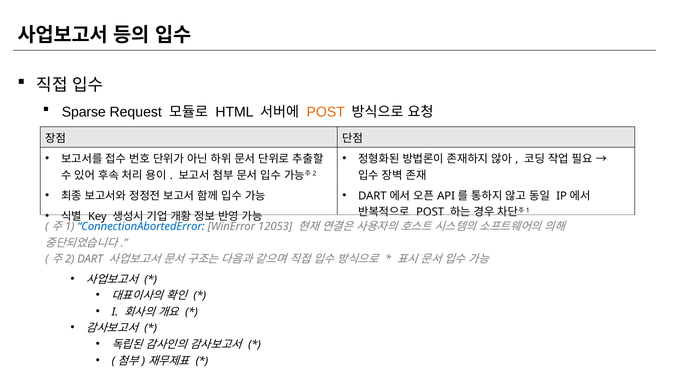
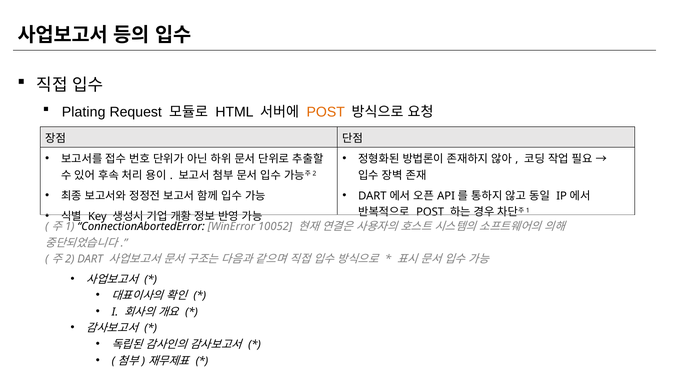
Sparse: Sparse -> Plating
ConnectionAbortedError colour: blue -> black
12053: 12053 -> 10052
